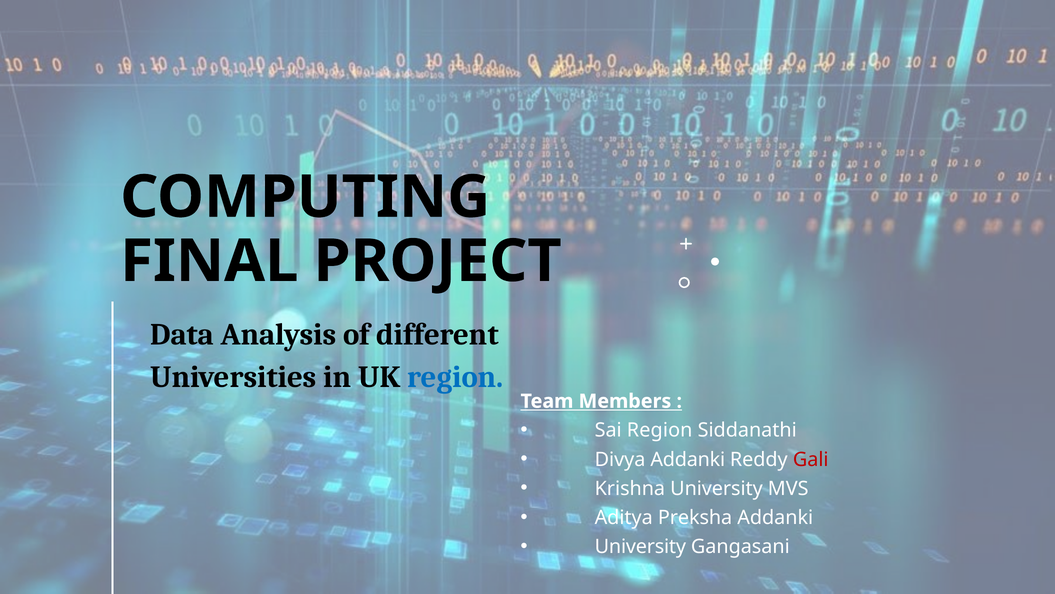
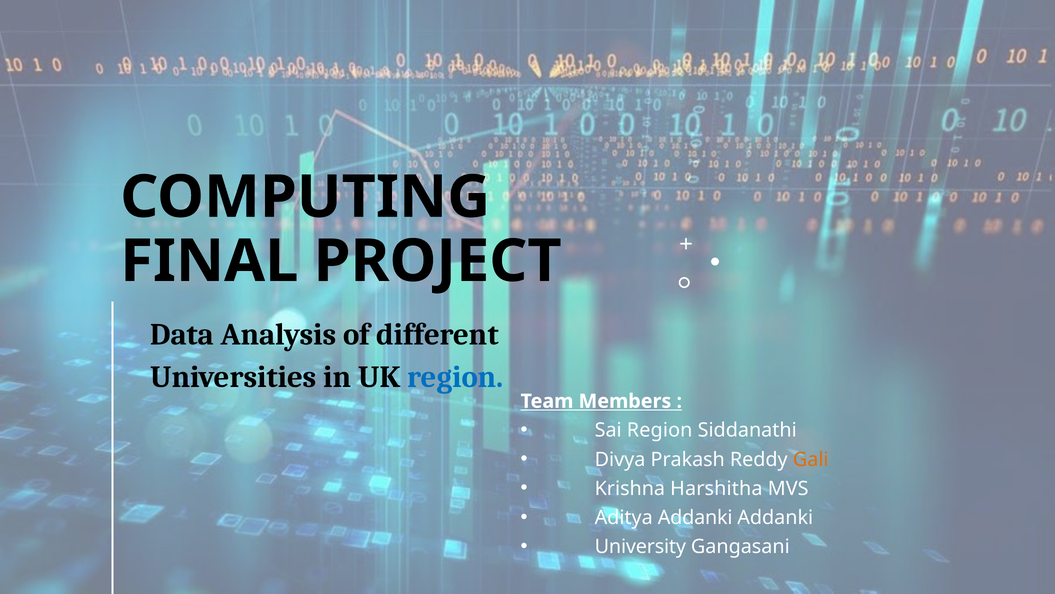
Divya Addanki: Addanki -> Prakash
Gali colour: red -> orange
Krishna University: University -> Harshitha
Aditya Preksha: Preksha -> Addanki
